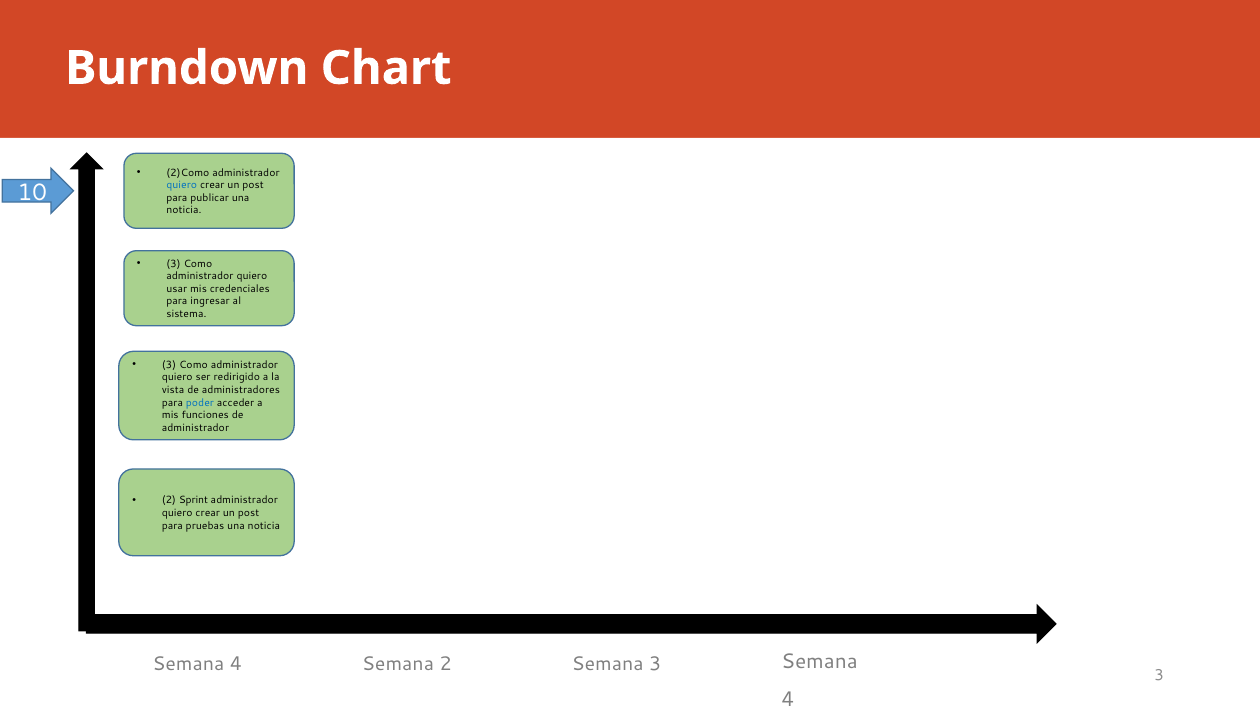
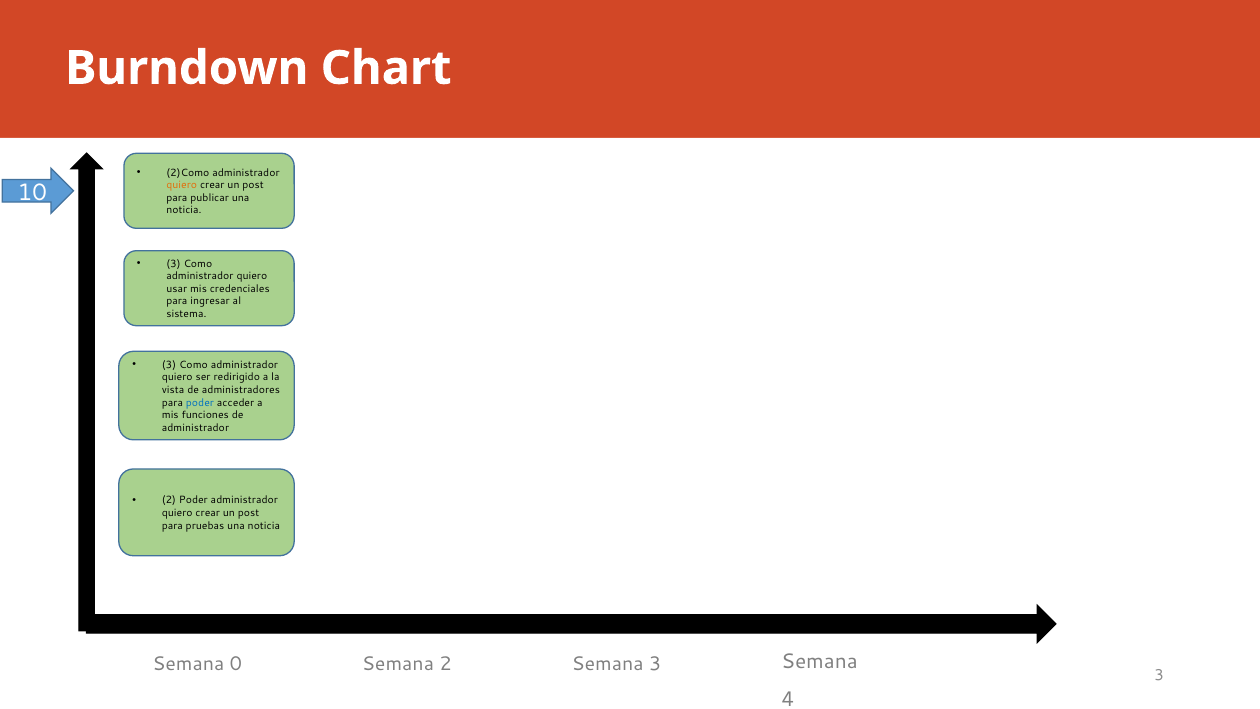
quiero at (182, 185) colour: blue -> orange
2 Sprint: Sprint -> Poder
4 at (236, 663): 4 -> 0
